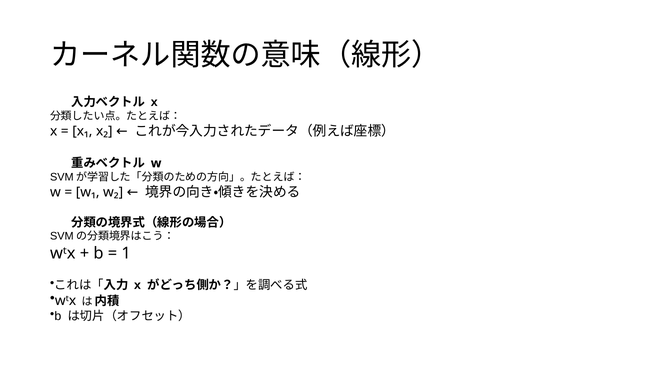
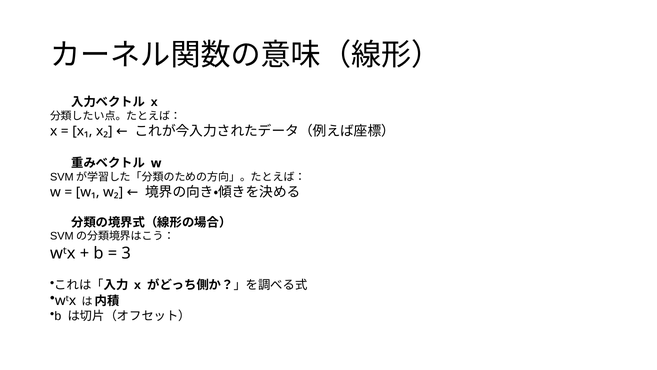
1: 1 -> 3
